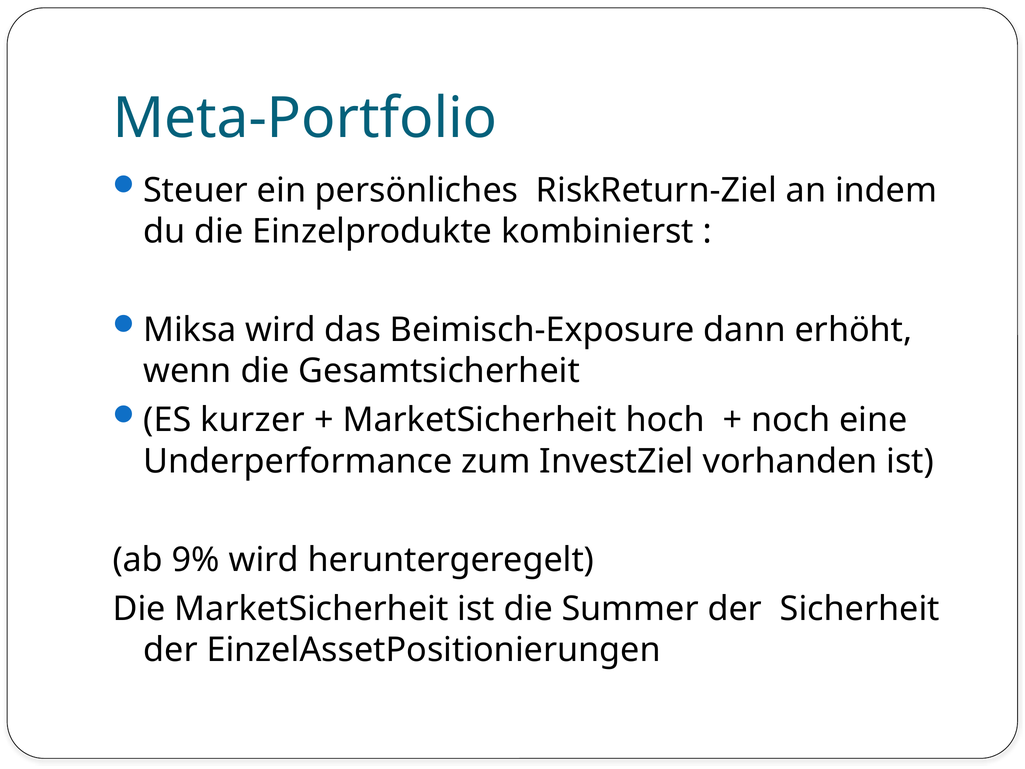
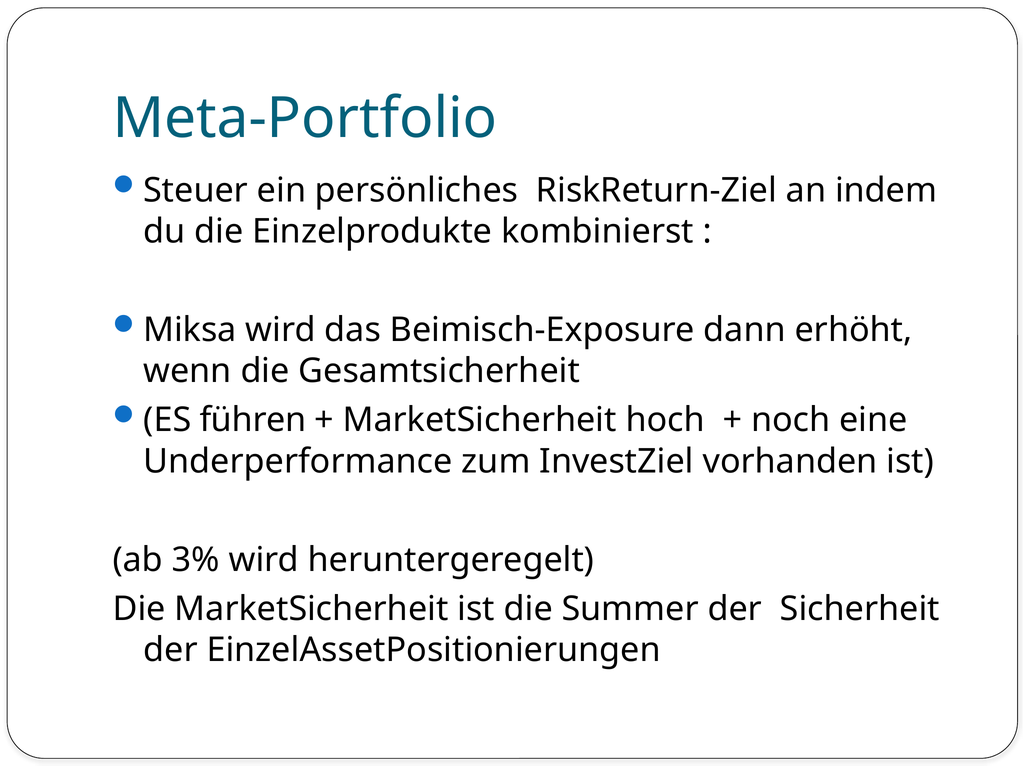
kurzer: kurzer -> führen
9%: 9% -> 3%
